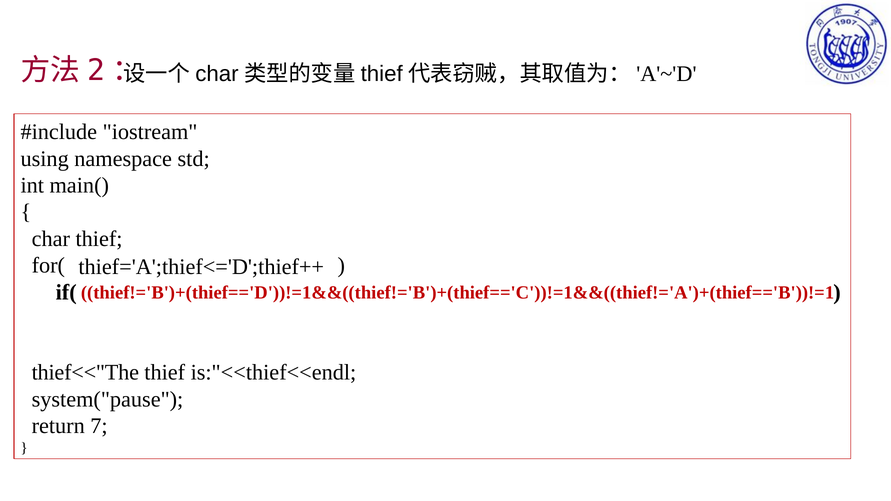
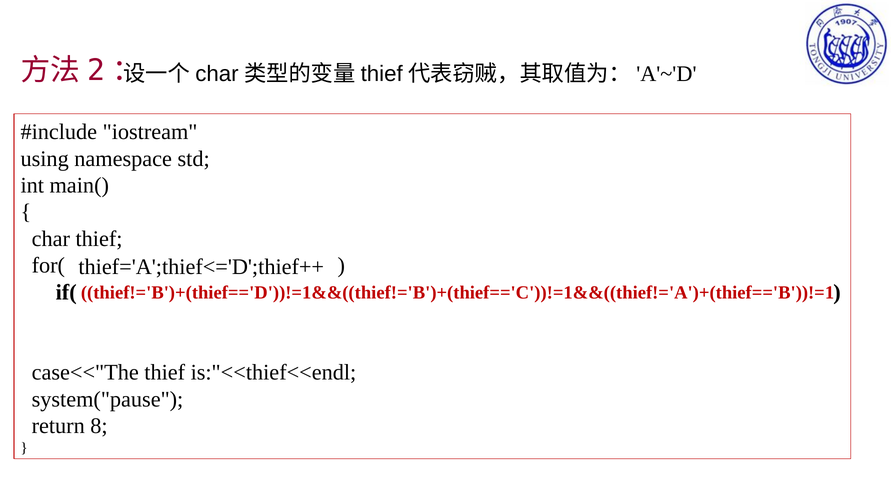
thief<<"The: thief<<"The -> case<<"The
7: 7 -> 8
